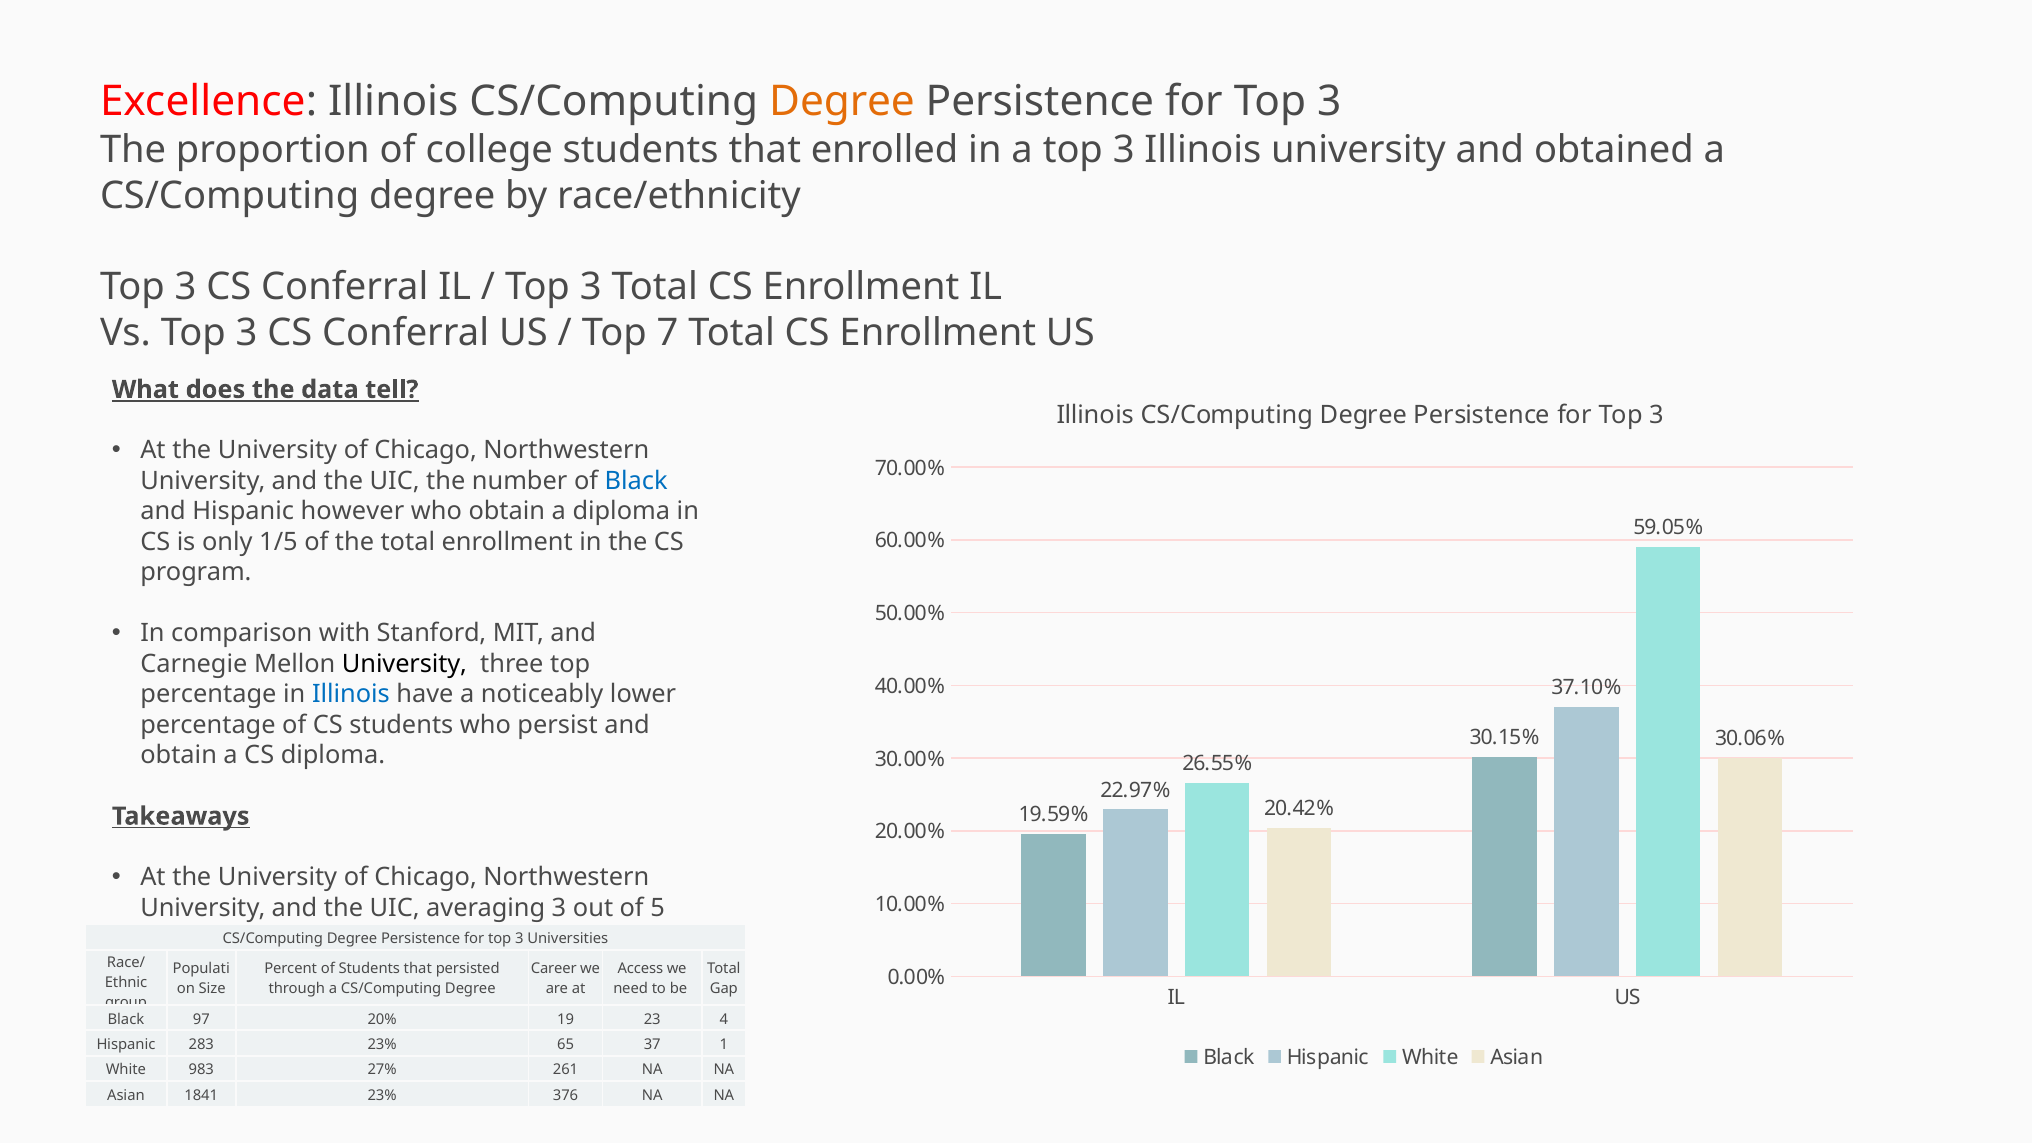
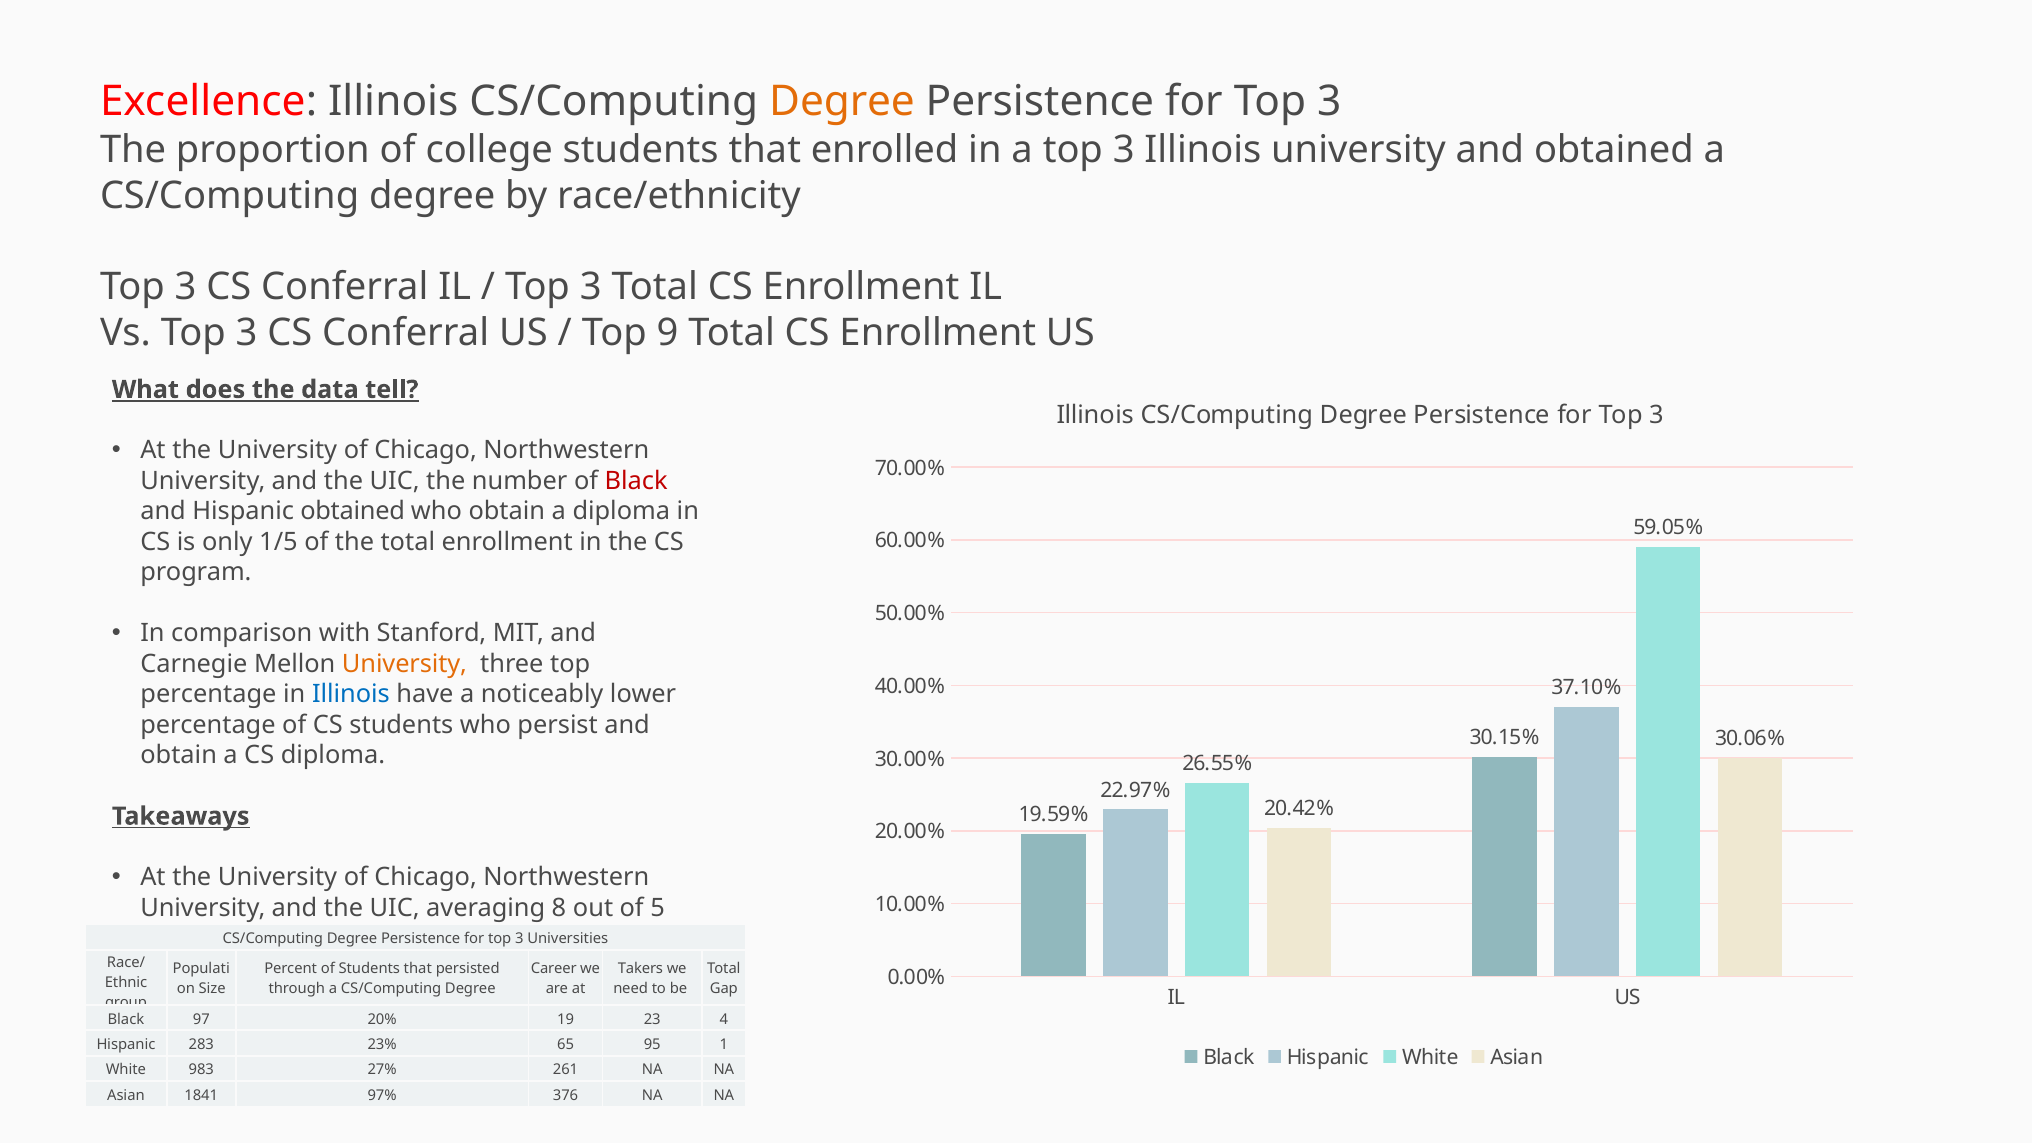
7: 7 -> 9
Black at (636, 481) colour: blue -> red
Hispanic however: however -> obtained
University at (405, 664) colour: black -> orange
averaging 3: 3 -> 8
Access: Access -> Takers
37: 37 -> 95
1841 23%: 23% -> 97%
